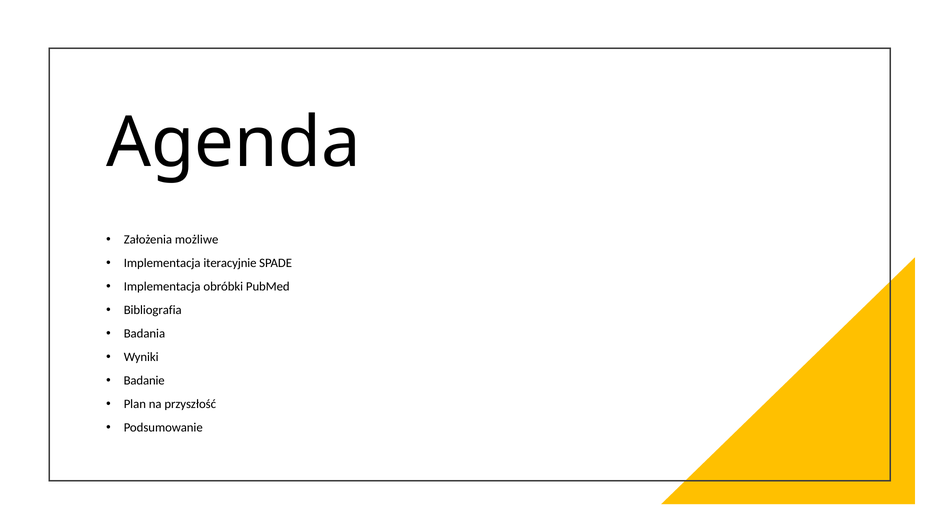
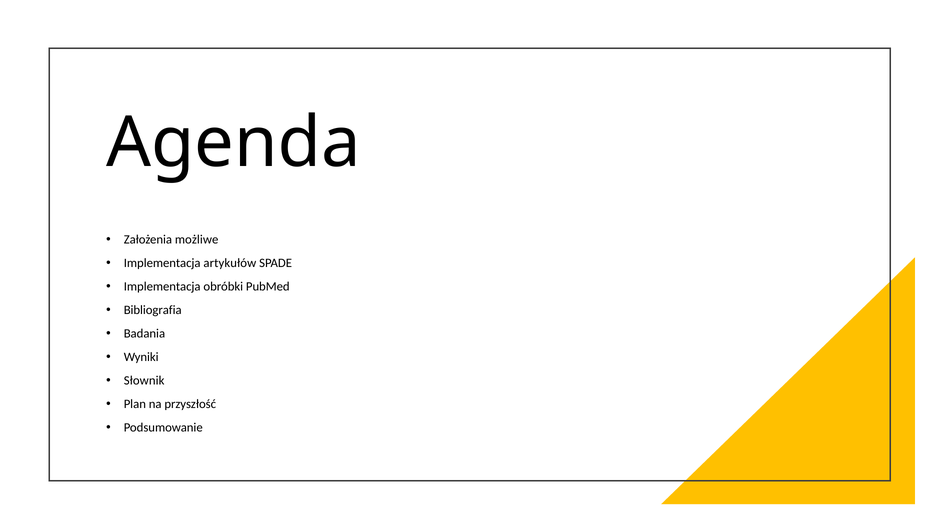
iteracyjnie: iteracyjnie -> artykułów
Badanie: Badanie -> Słownik
